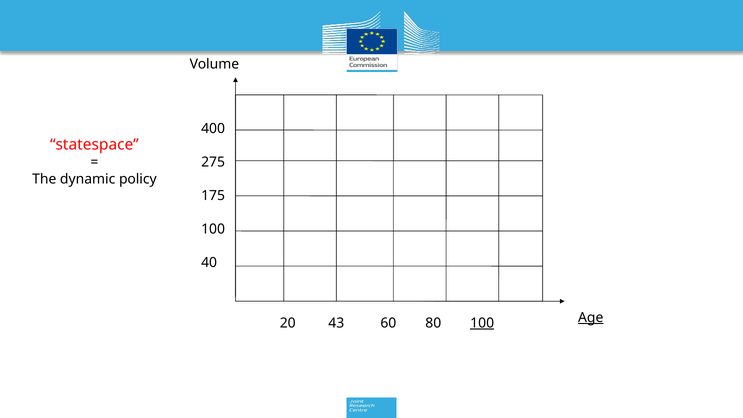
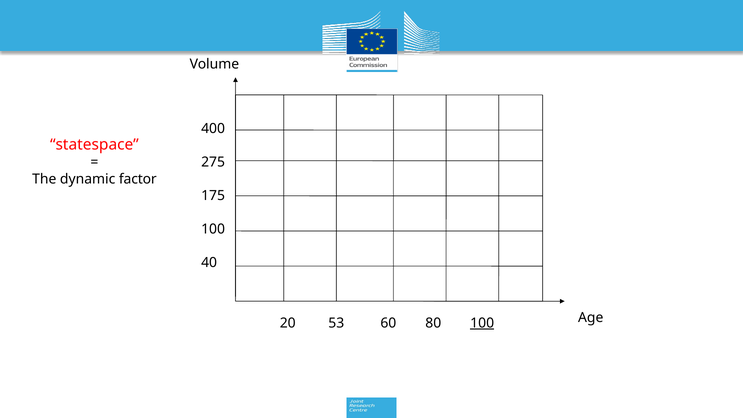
policy: policy -> factor
Age underline: present -> none
43: 43 -> 53
